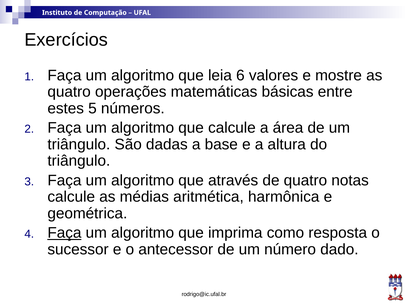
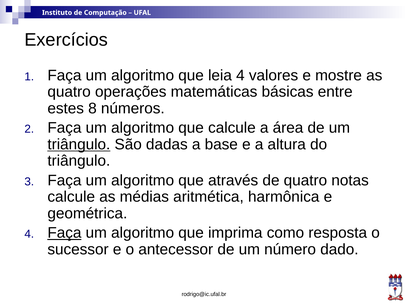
leia 6: 6 -> 4
5: 5 -> 8
triângulo at (79, 144) underline: none -> present
